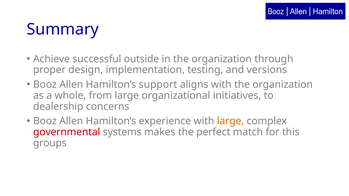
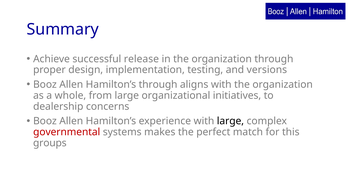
outside: outside -> release
Hamilton’s support: support -> through
large at (230, 121) colour: orange -> black
